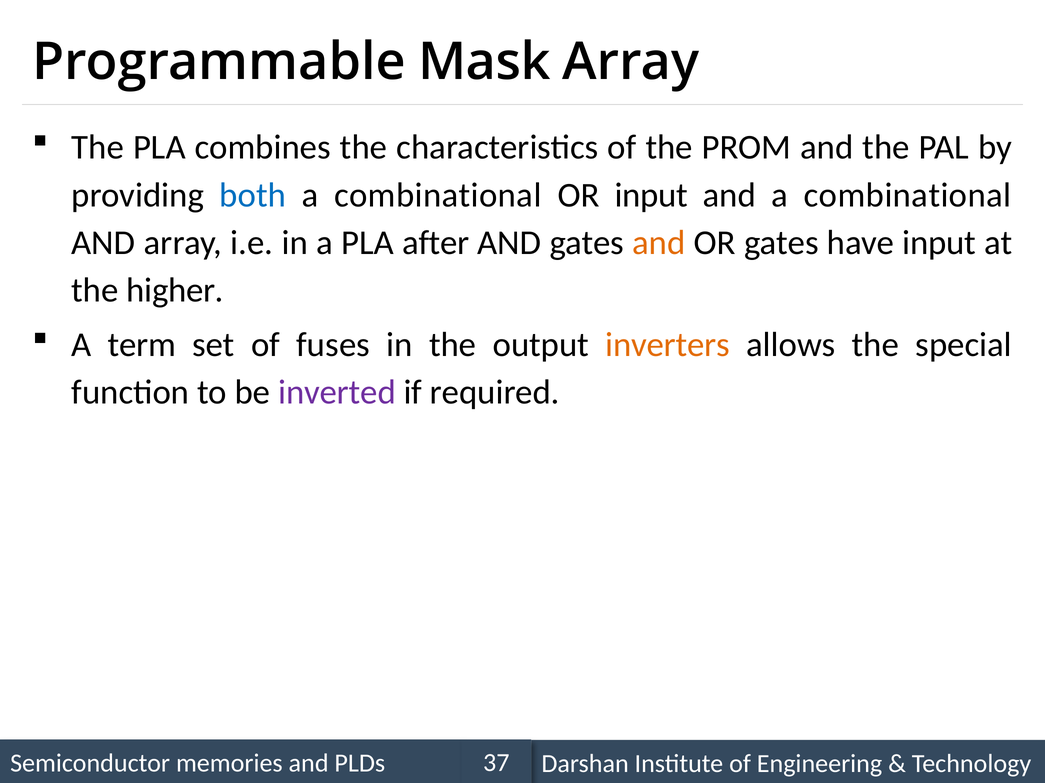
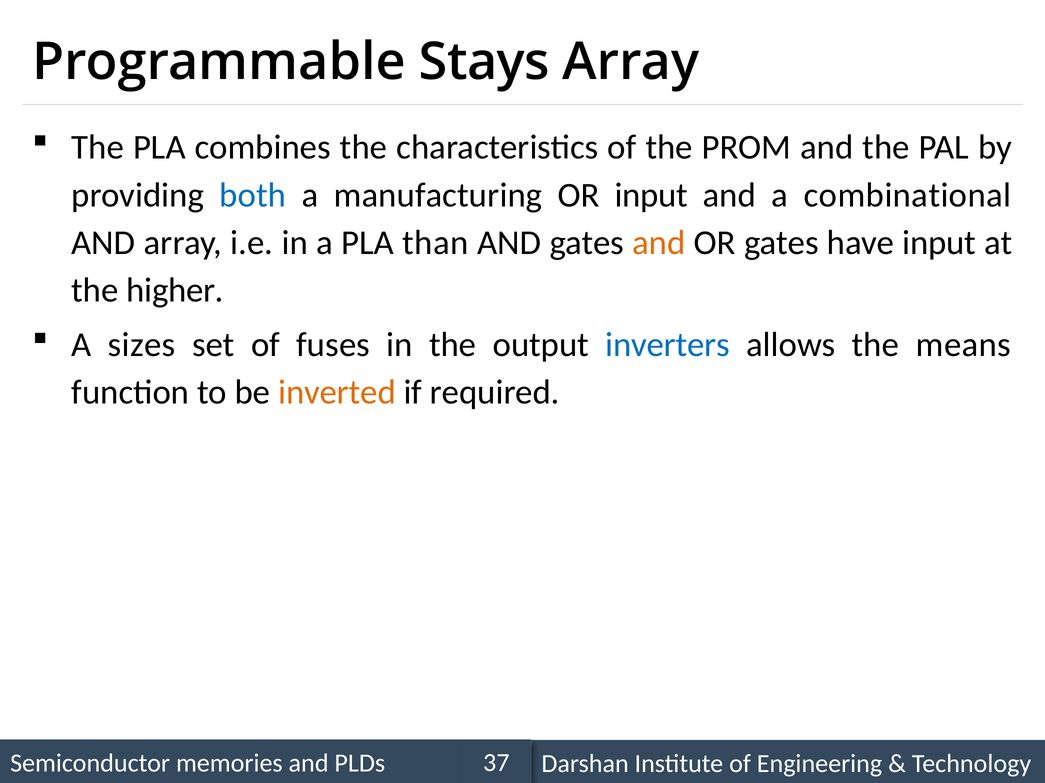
Mask: Mask -> Stays
combinational at (438, 195): combinational -> manufacturing
after: after -> than
term: term -> sizes
inverters colour: orange -> blue
special: special -> means
inverted colour: purple -> orange
